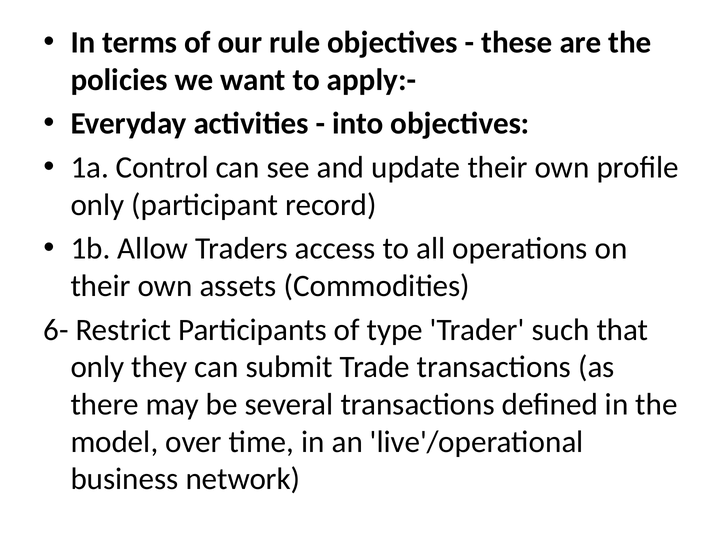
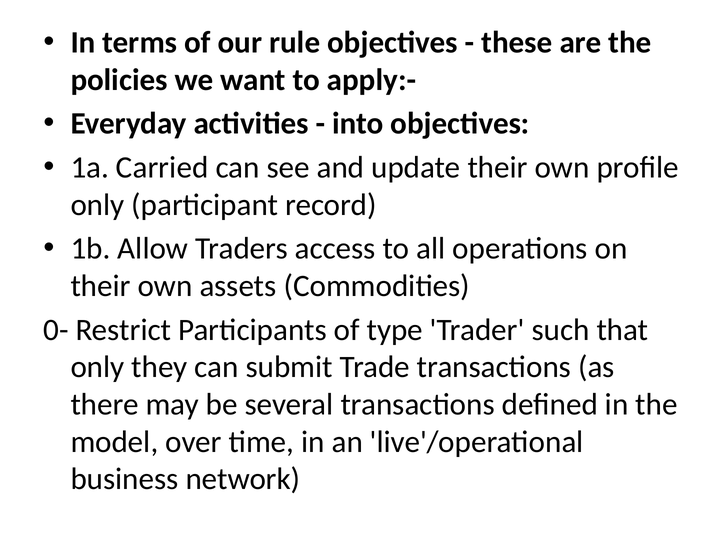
Control: Control -> Carried
6-: 6- -> 0-
